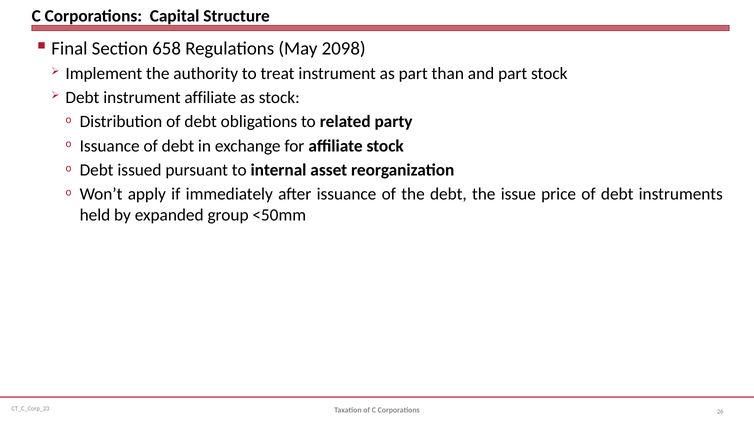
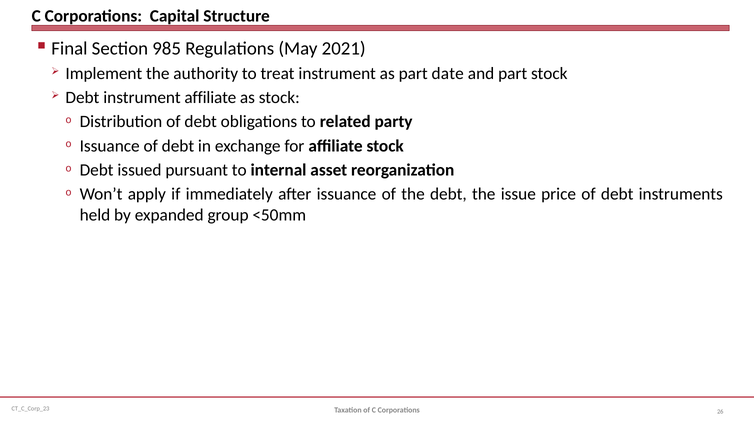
658: 658 -> 985
2098: 2098 -> 2021
than: than -> date
